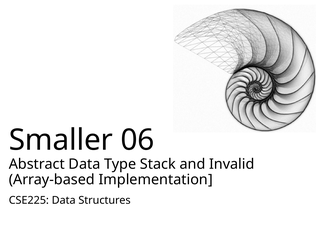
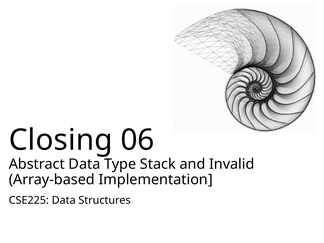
Smaller: Smaller -> Closing
